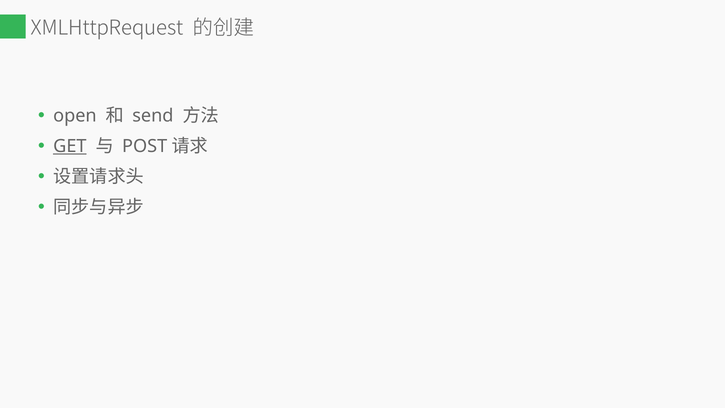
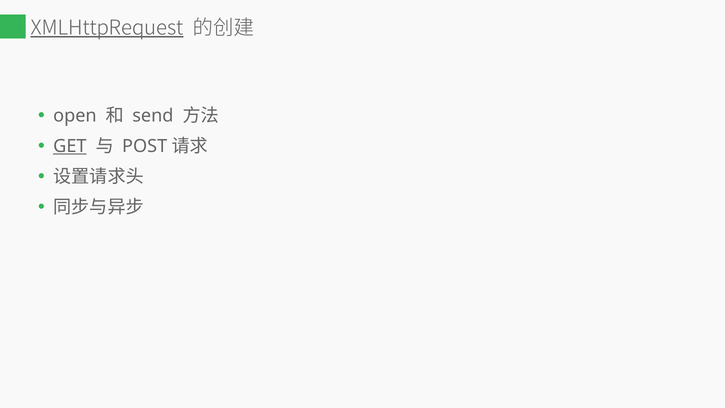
XMLHttpRequest underline: none -> present
